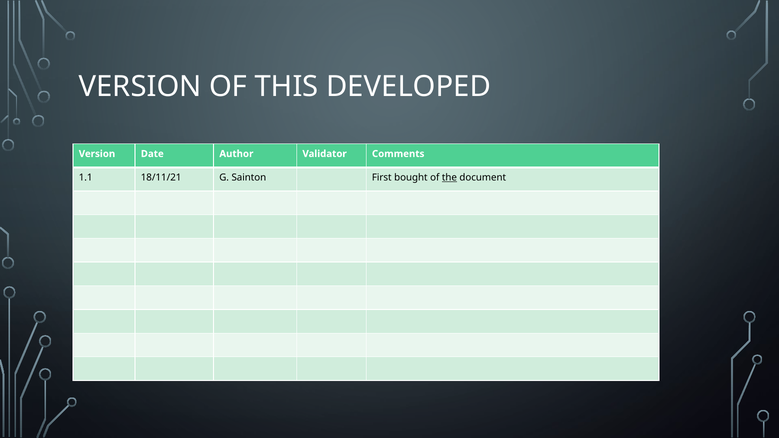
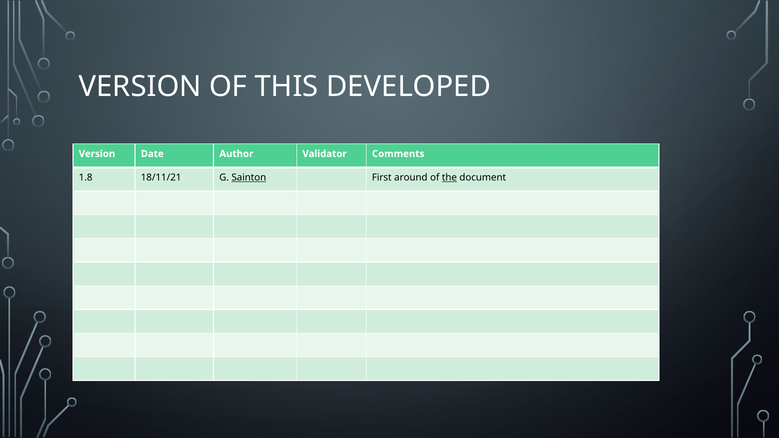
1.1: 1.1 -> 1.8
Sainton underline: none -> present
bought: bought -> around
